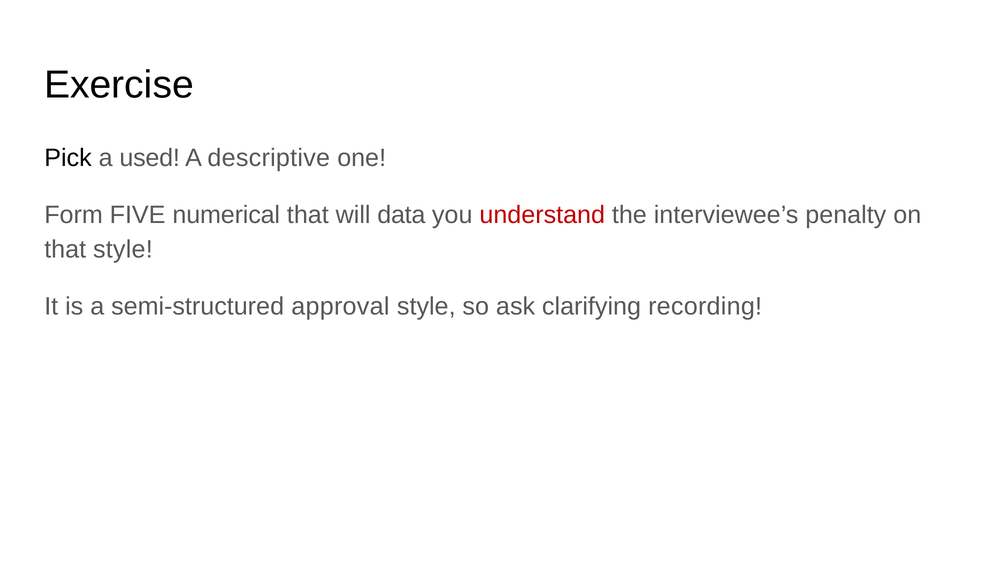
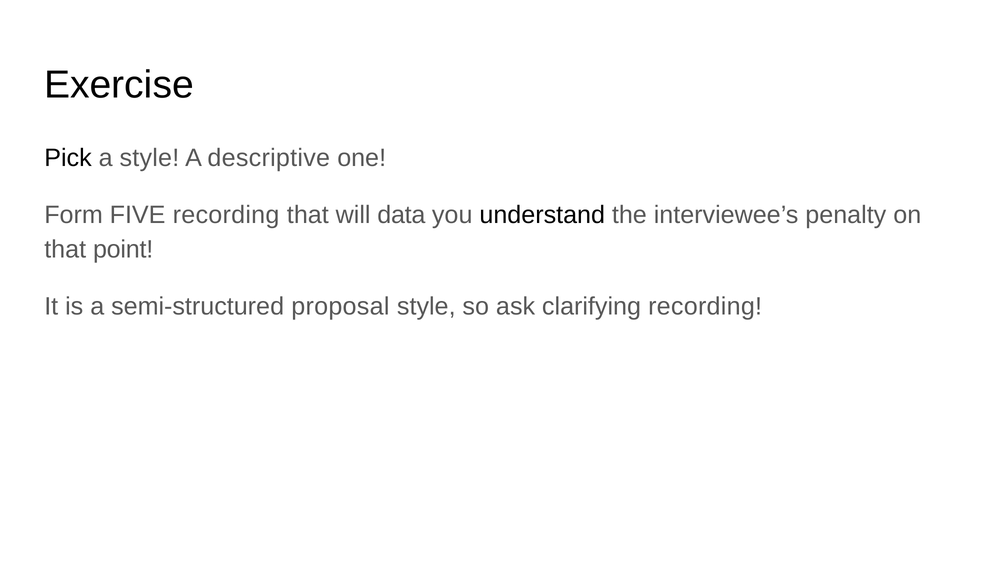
a used: used -> style
FIVE numerical: numerical -> recording
understand colour: red -> black
that style: style -> point
approval: approval -> proposal
